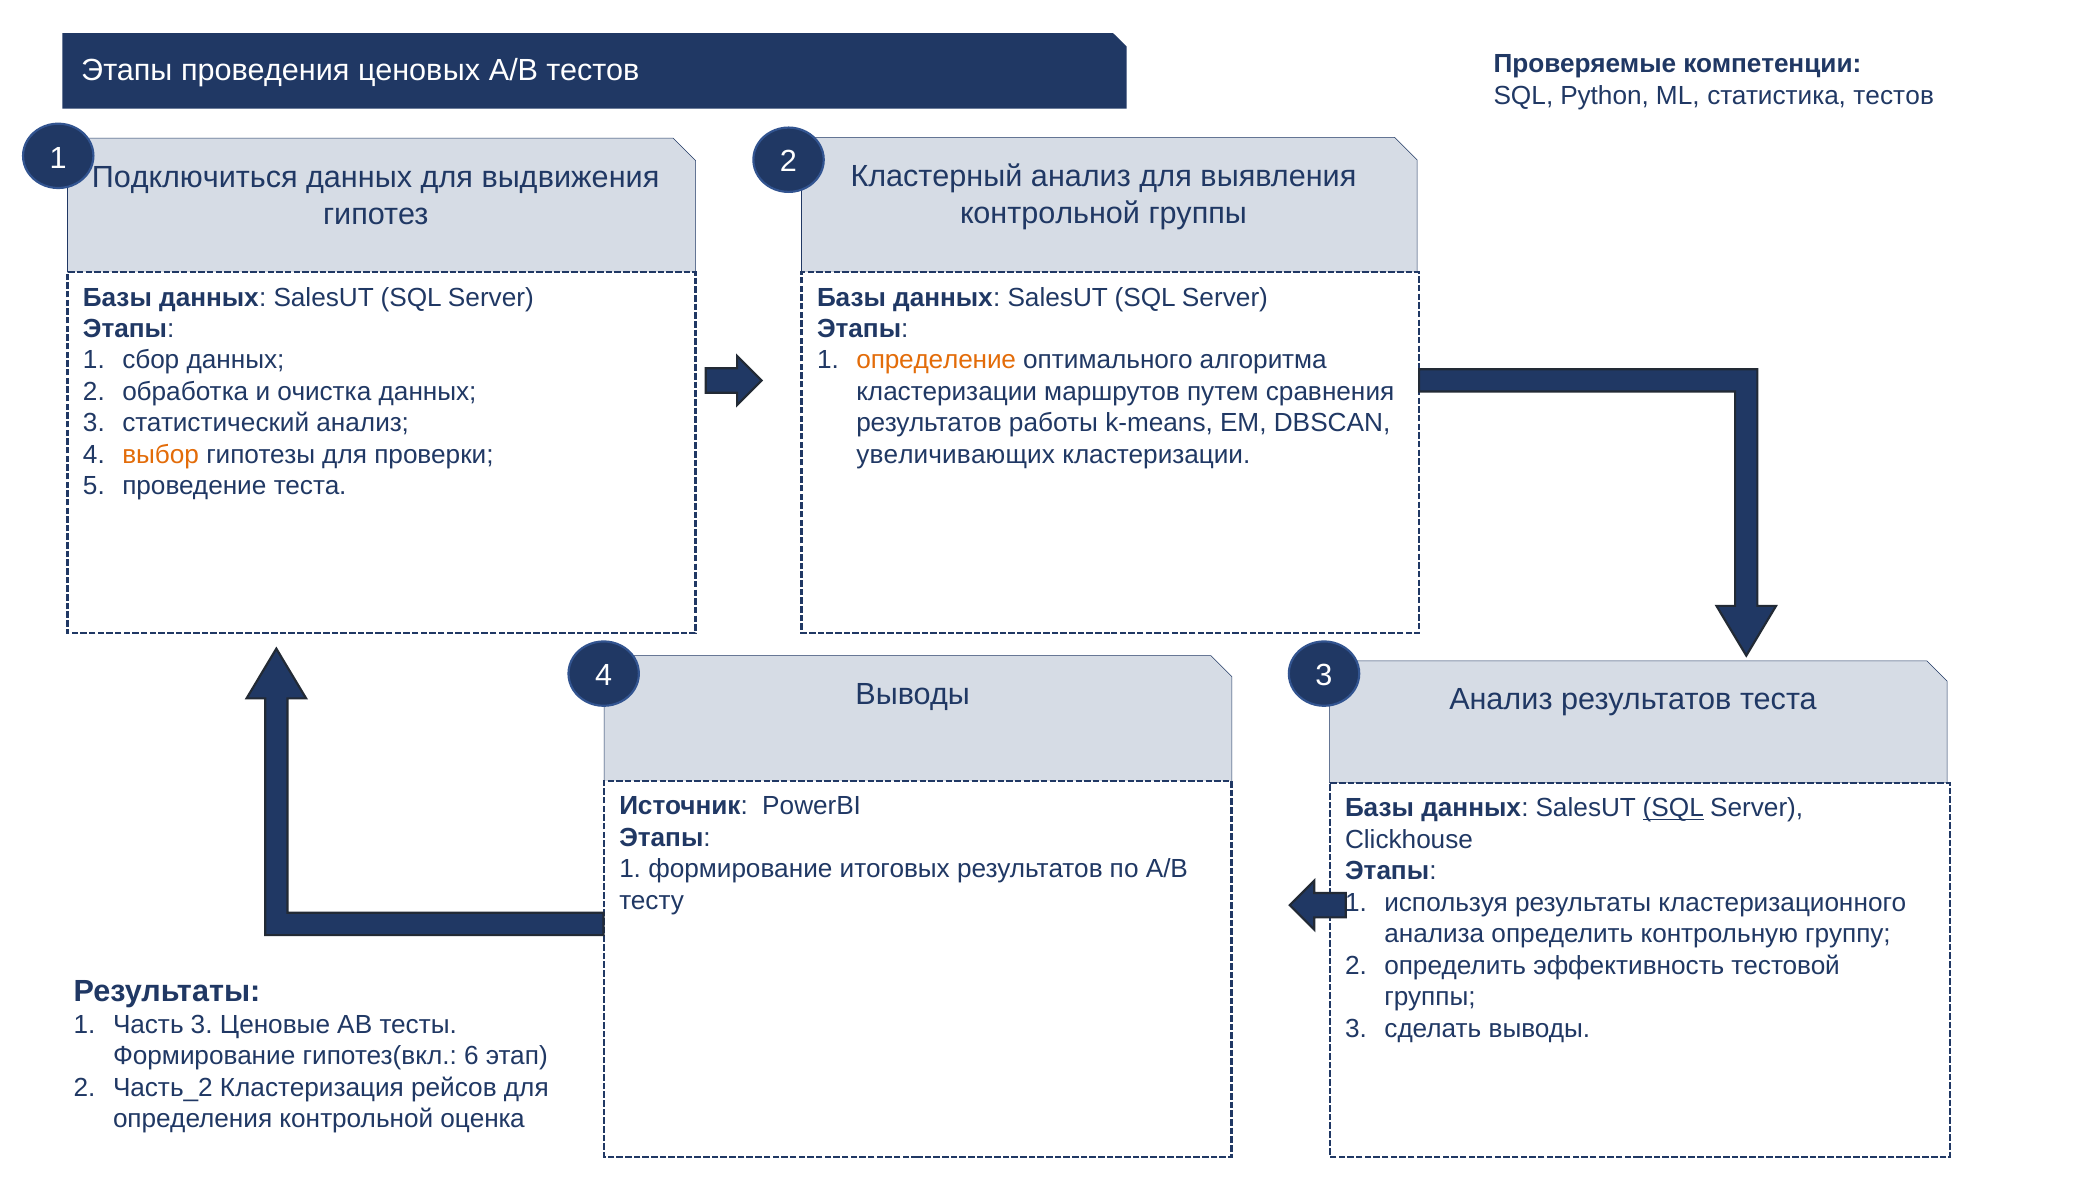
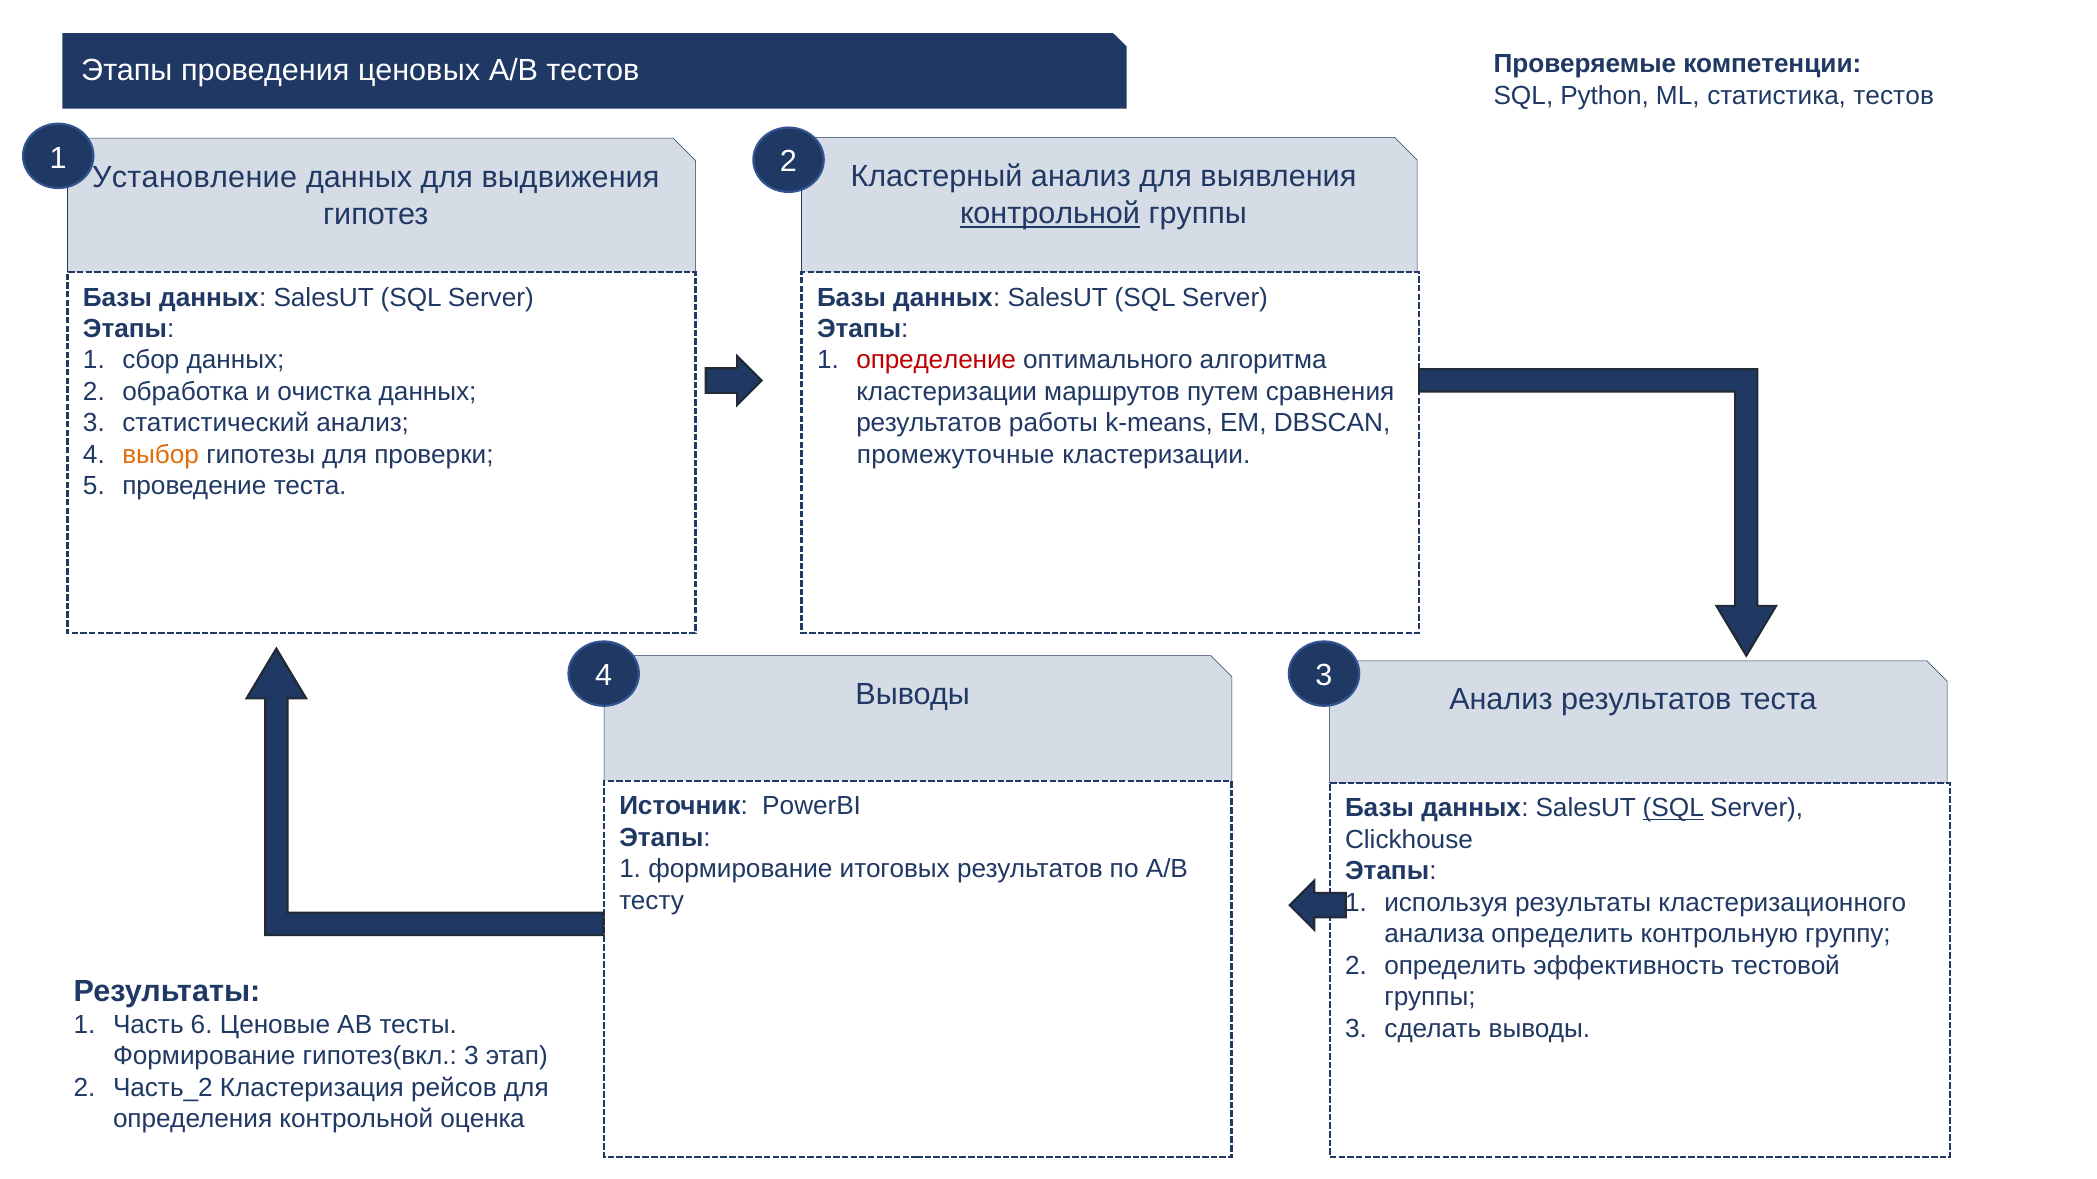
Подключиться: Подключиться -> Установление
контрольной at (1050, 214) underline: none -> present
определение colour: orange -> red
увеличивающих: увеличивающих -> промежуточные
Часть 3: 3 -> 6
гипотез(вкл 6: 6 -> 3
